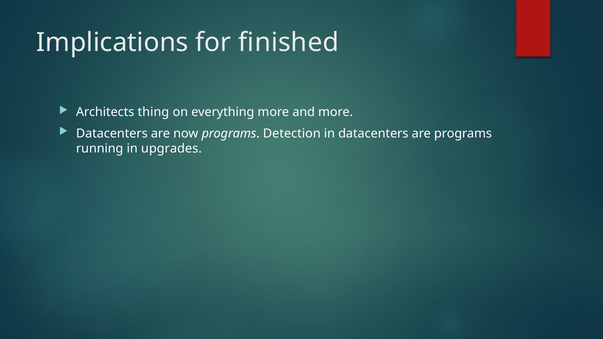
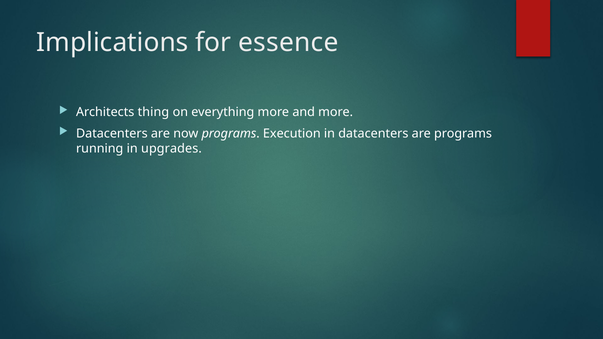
finished: finished -> essence
Detection: Detection -> Execution
